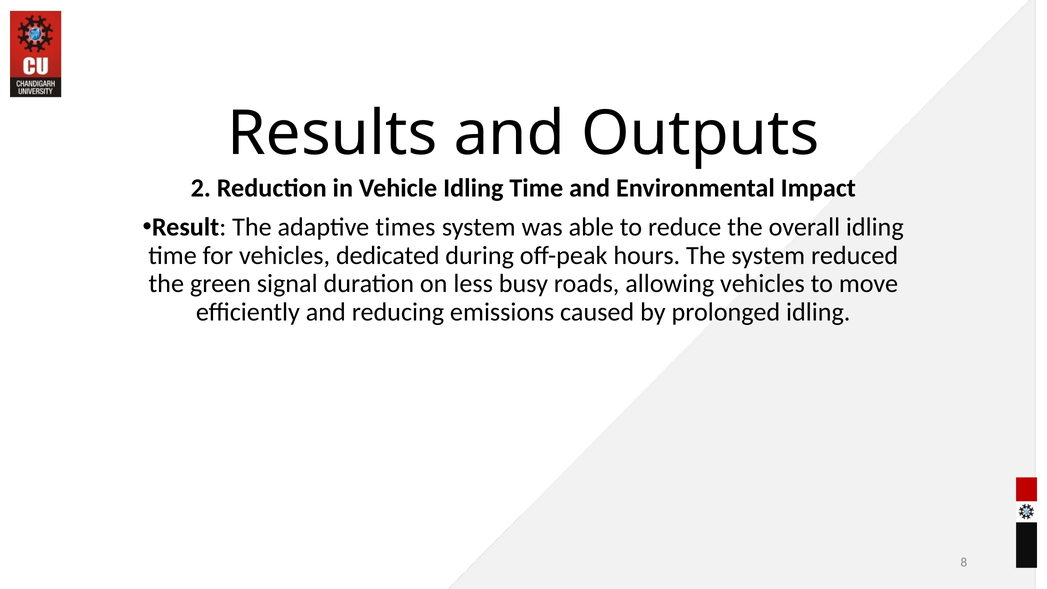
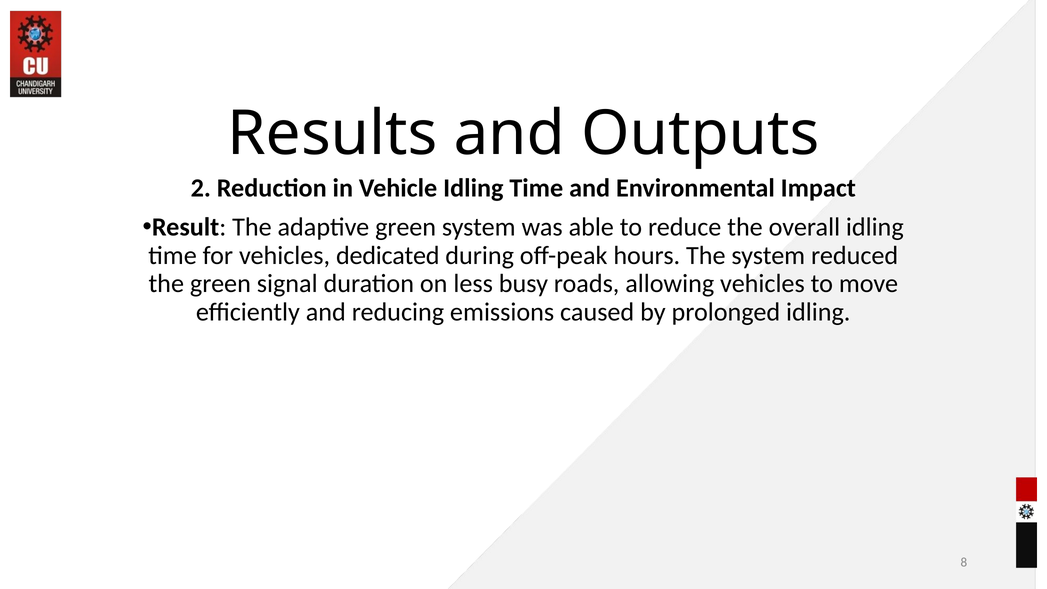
adaptive times: times -> green
